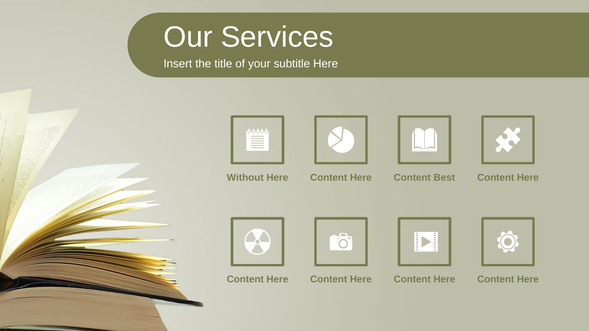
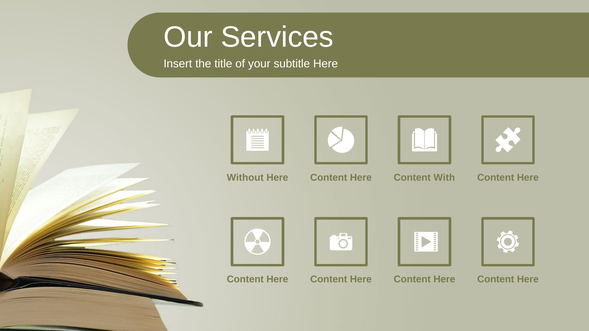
Best: Best -> With
